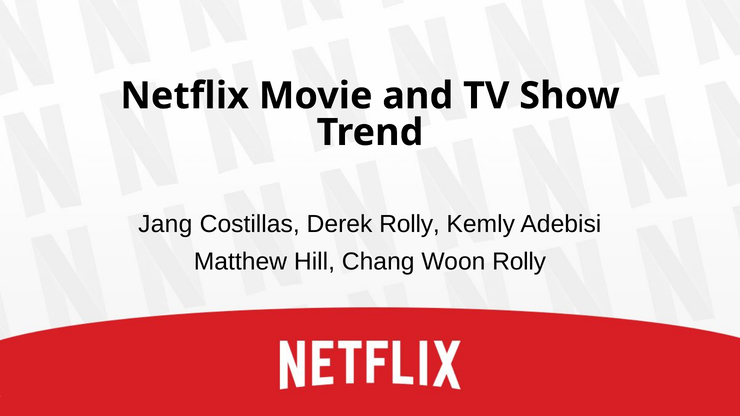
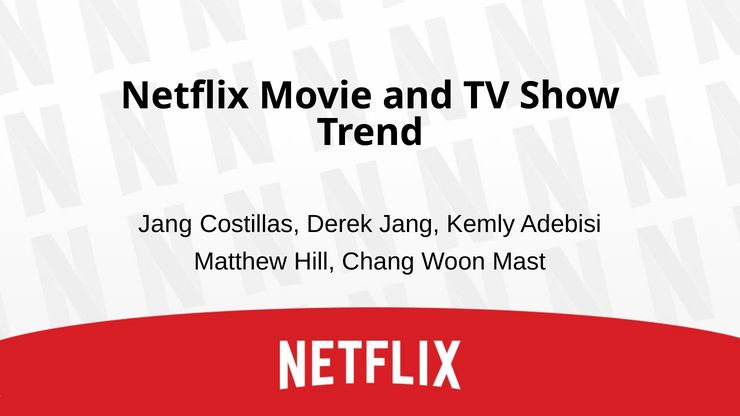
Derek Rolly: Rolly -> Jang
Woon Rolly: Rolly -> Mast
